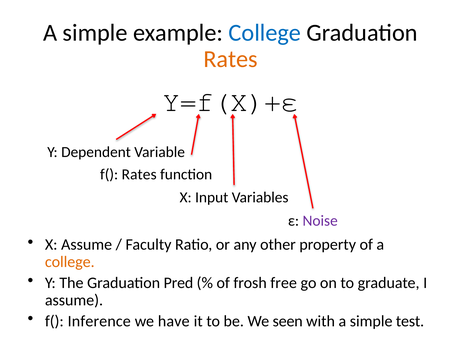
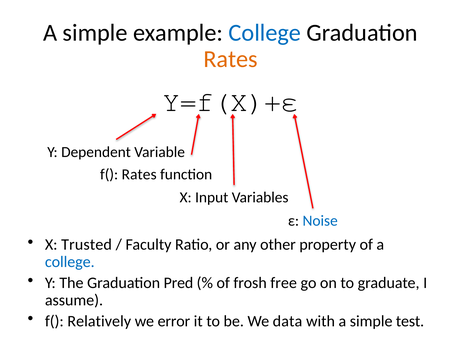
Noise colour: purple -> blue
X Assume: Assume -> Trusted
college at (70, 262) colour: orange -> blue
Inference: Inference -> Relatively
have: have -> error
seen: seen -> data
